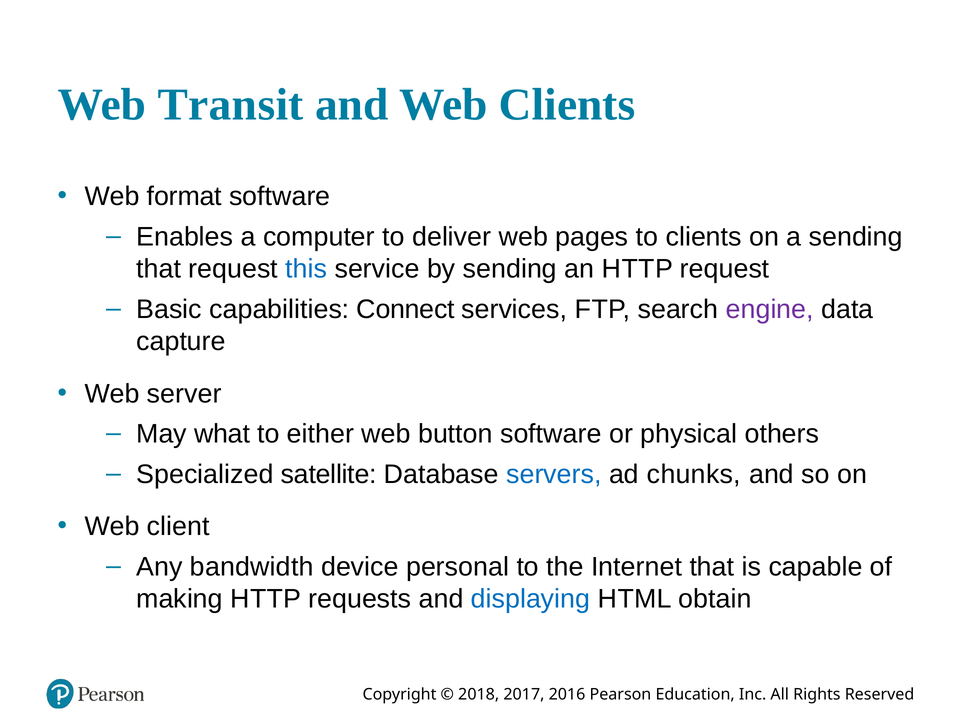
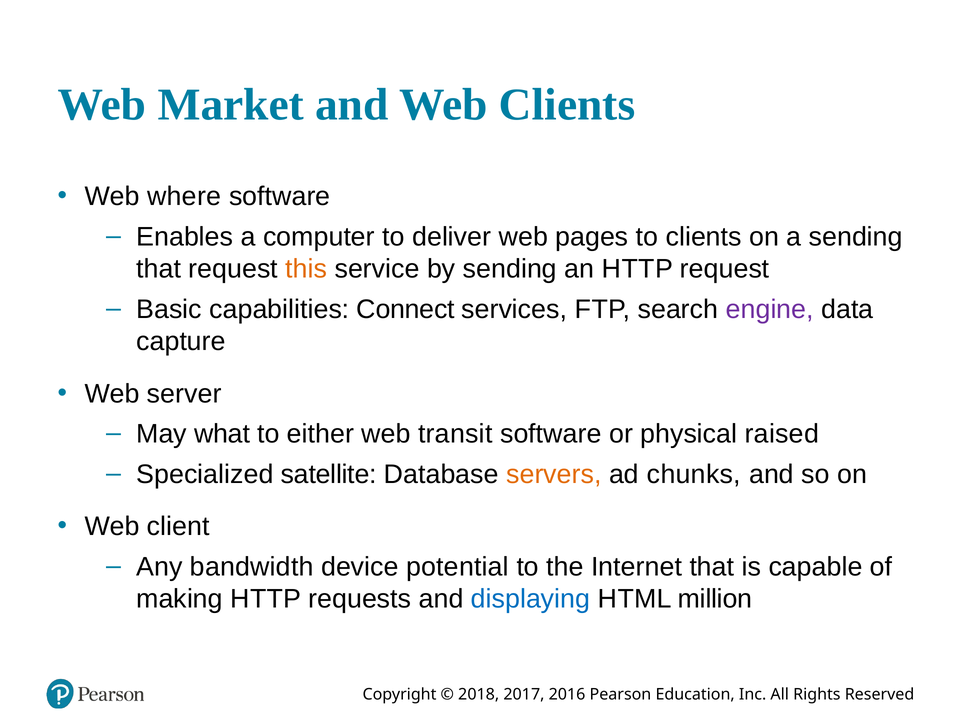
Transit: Transit -> Market
format: format -> where
this colour: blue -> orange
button: button -> transit
others: others -> raised
servers colour: blue -> orange
personal: personal -> potential
obtain: obtain -> million
